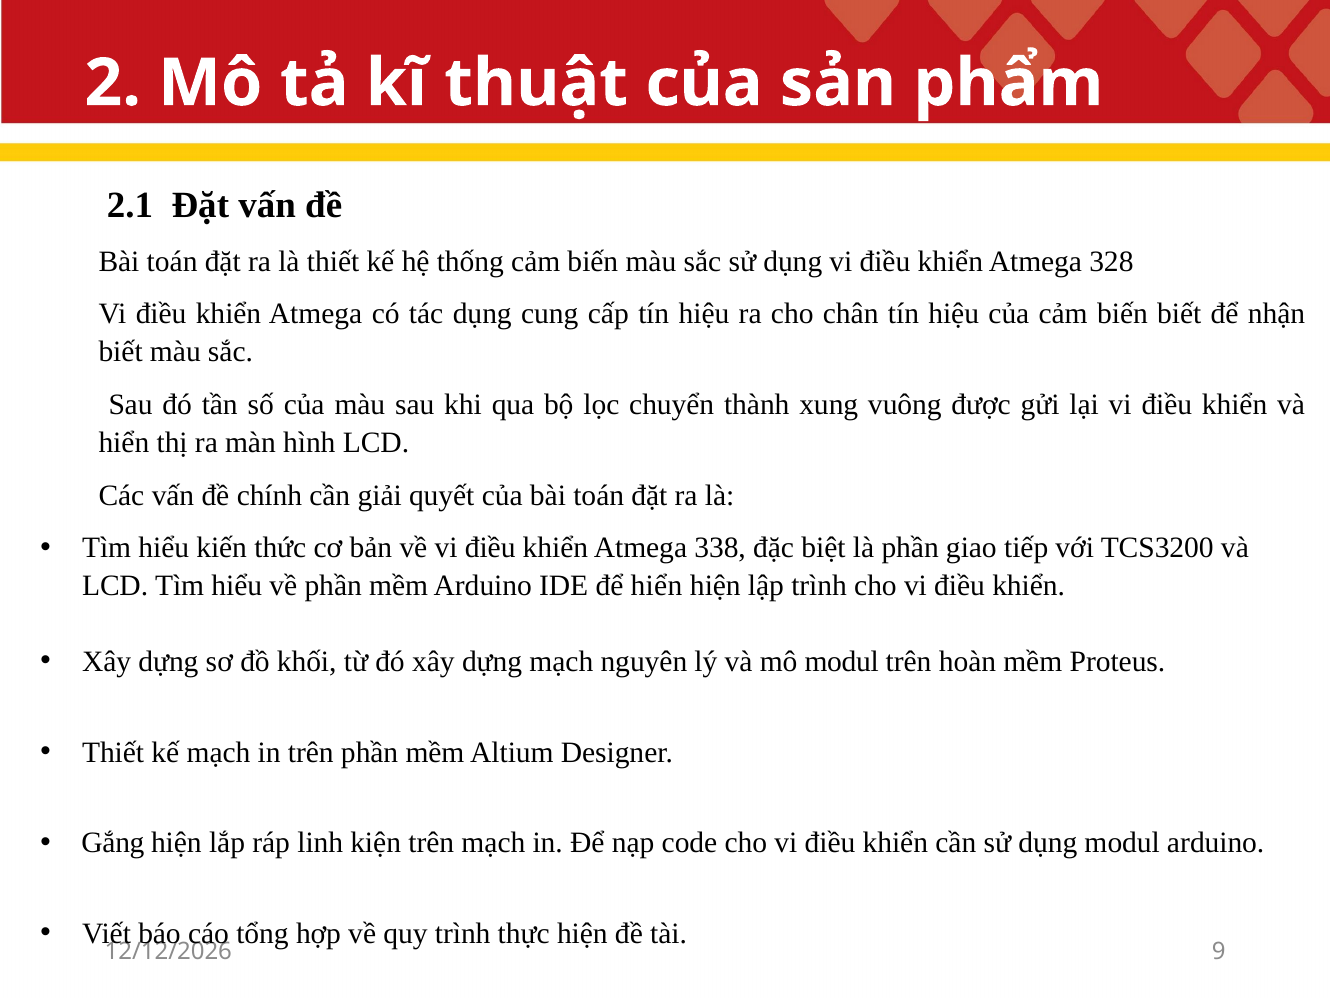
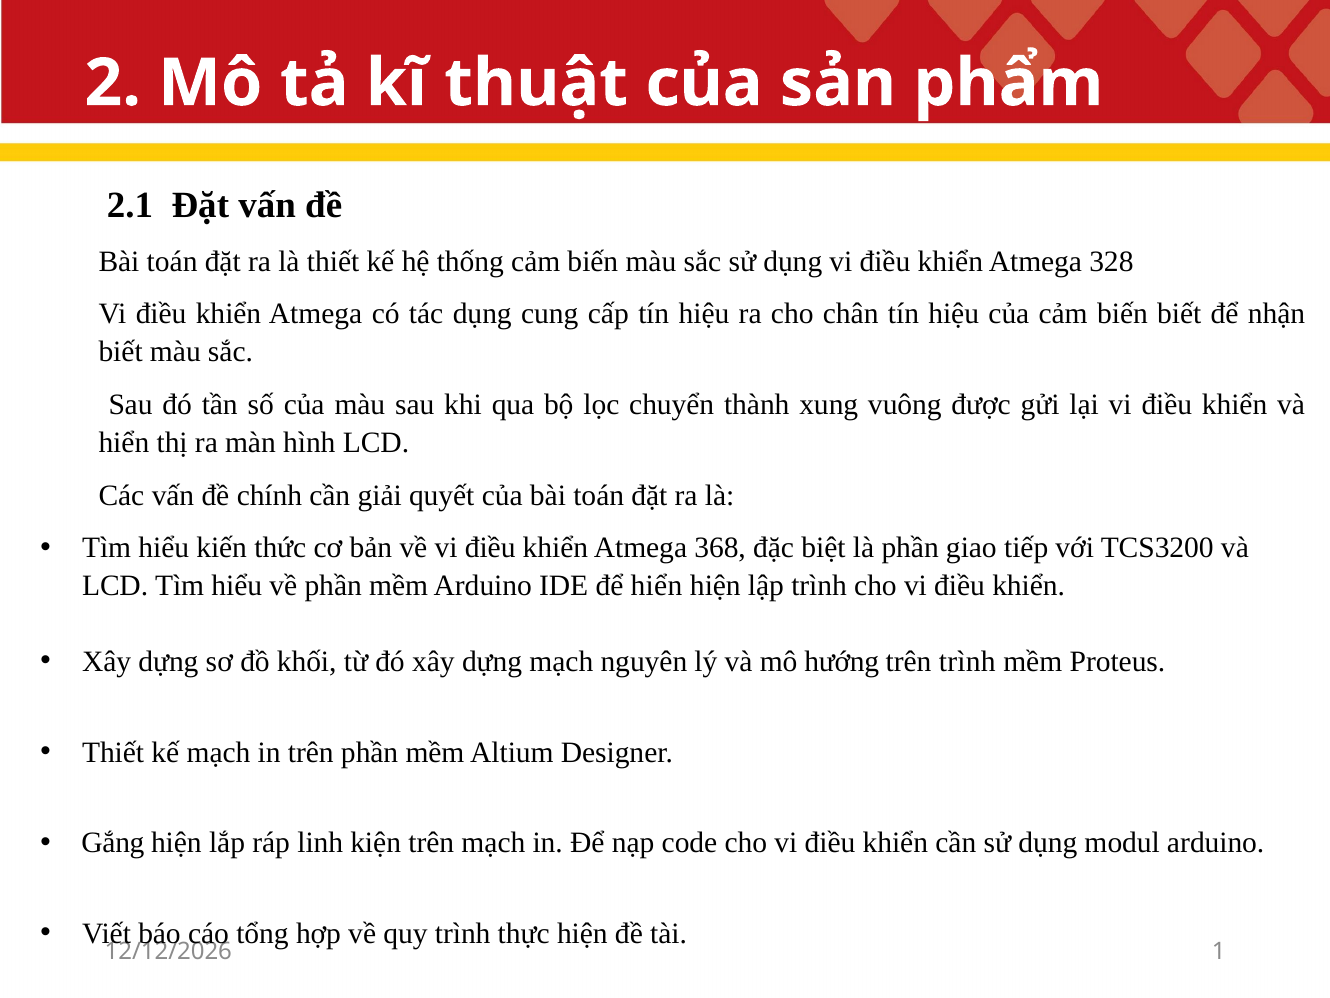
338: 338 -> 368
mô modul: modul -> hướng
trên hoàn: hoàn -> trình
9: 9 -> 1
